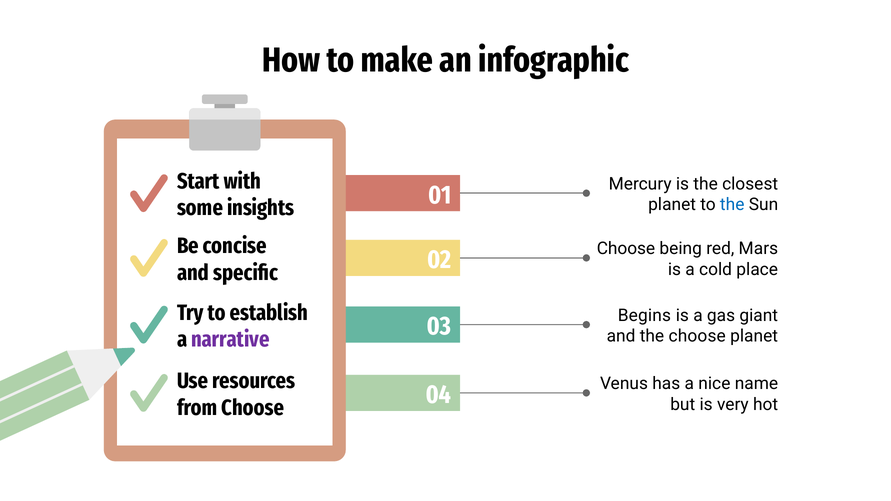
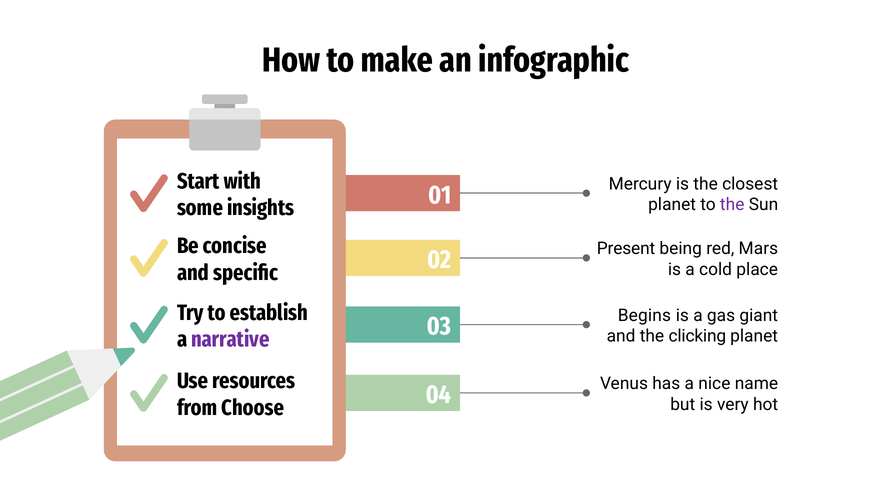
the at (732, 205) colour: blue -> purple
02 Choose: Choose -> Present
the choose: choose -> clicking
